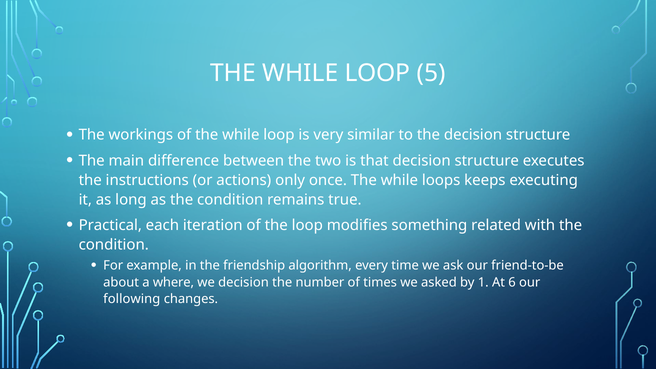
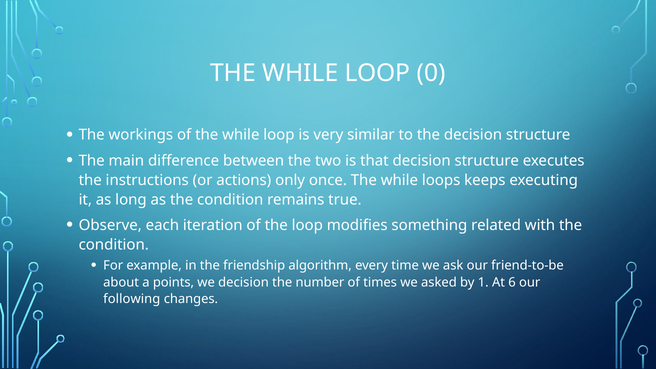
5: 5 -> 0
Practical: Practical -> Observe
where: where -> points
